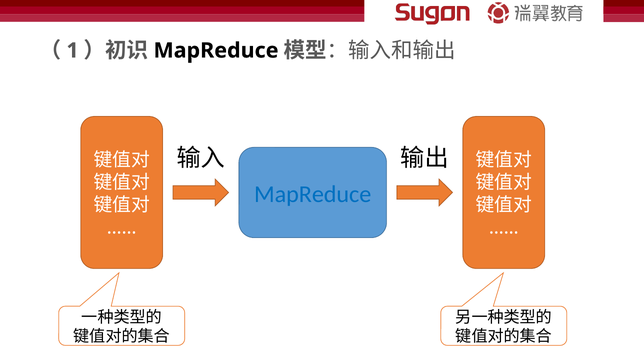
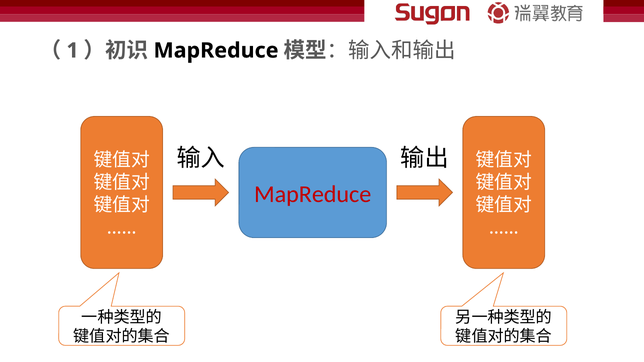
MapReduce at (313, 194) colour: blue -> red
